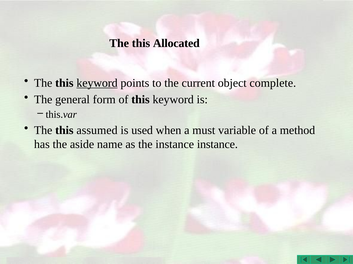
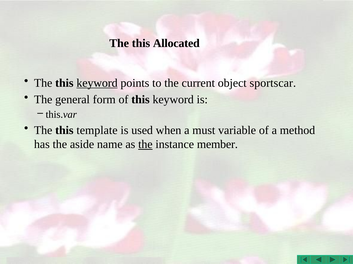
complete: complete -> sportscar
assumed: assumed -> template
the at (145, 145) underline: none -> present
instance instance: instance -> member
